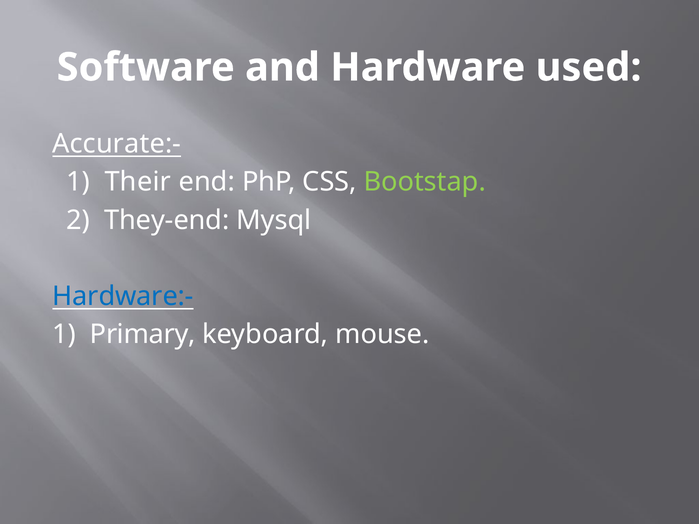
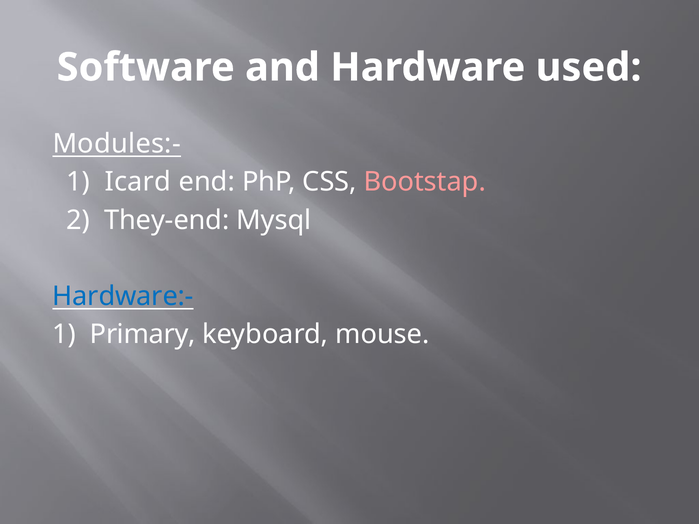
Accurate:-: Accurate:- -> Modules:-
Their: Their -> Icard
Bootstap colour: light green -> pink
